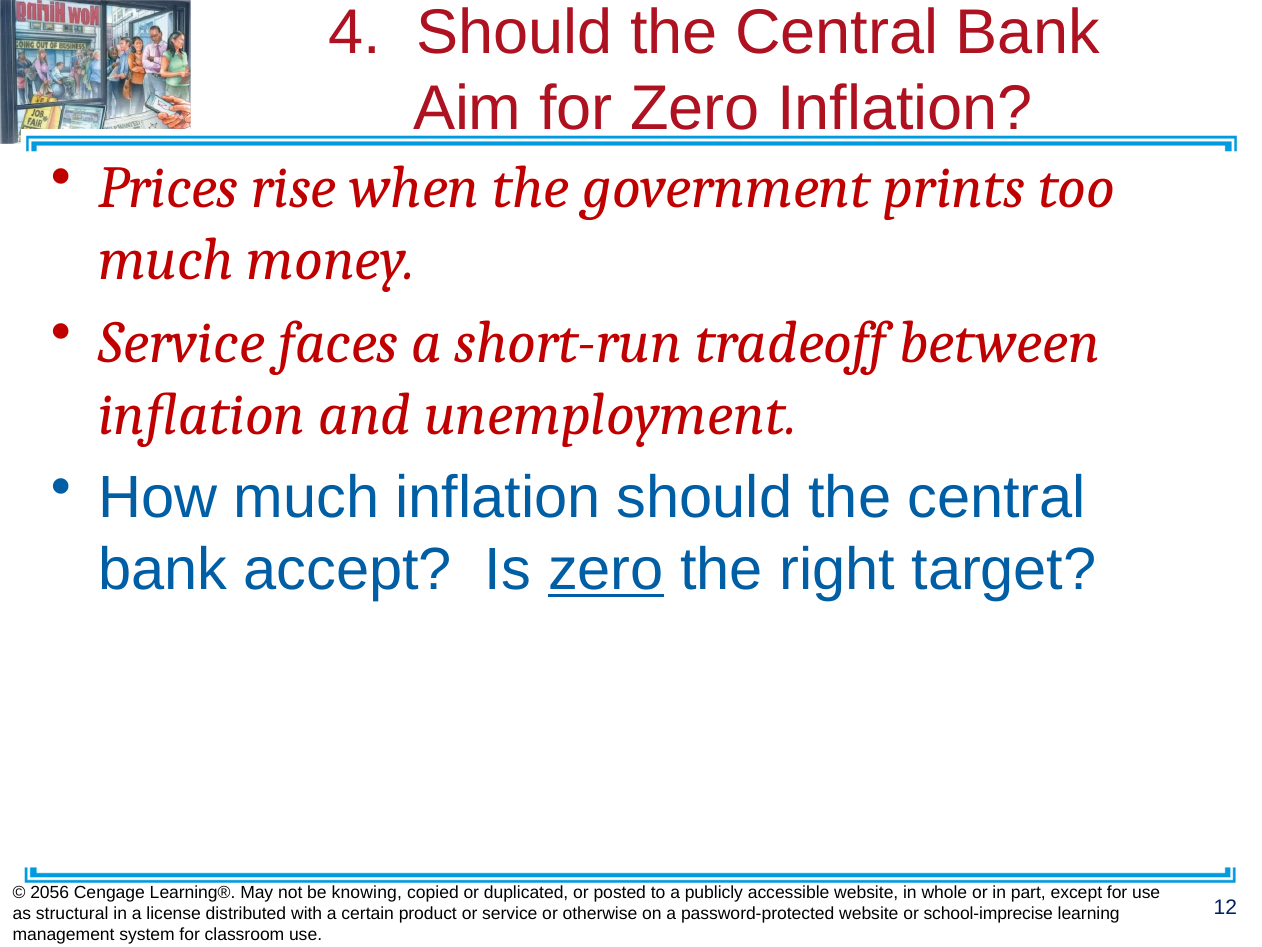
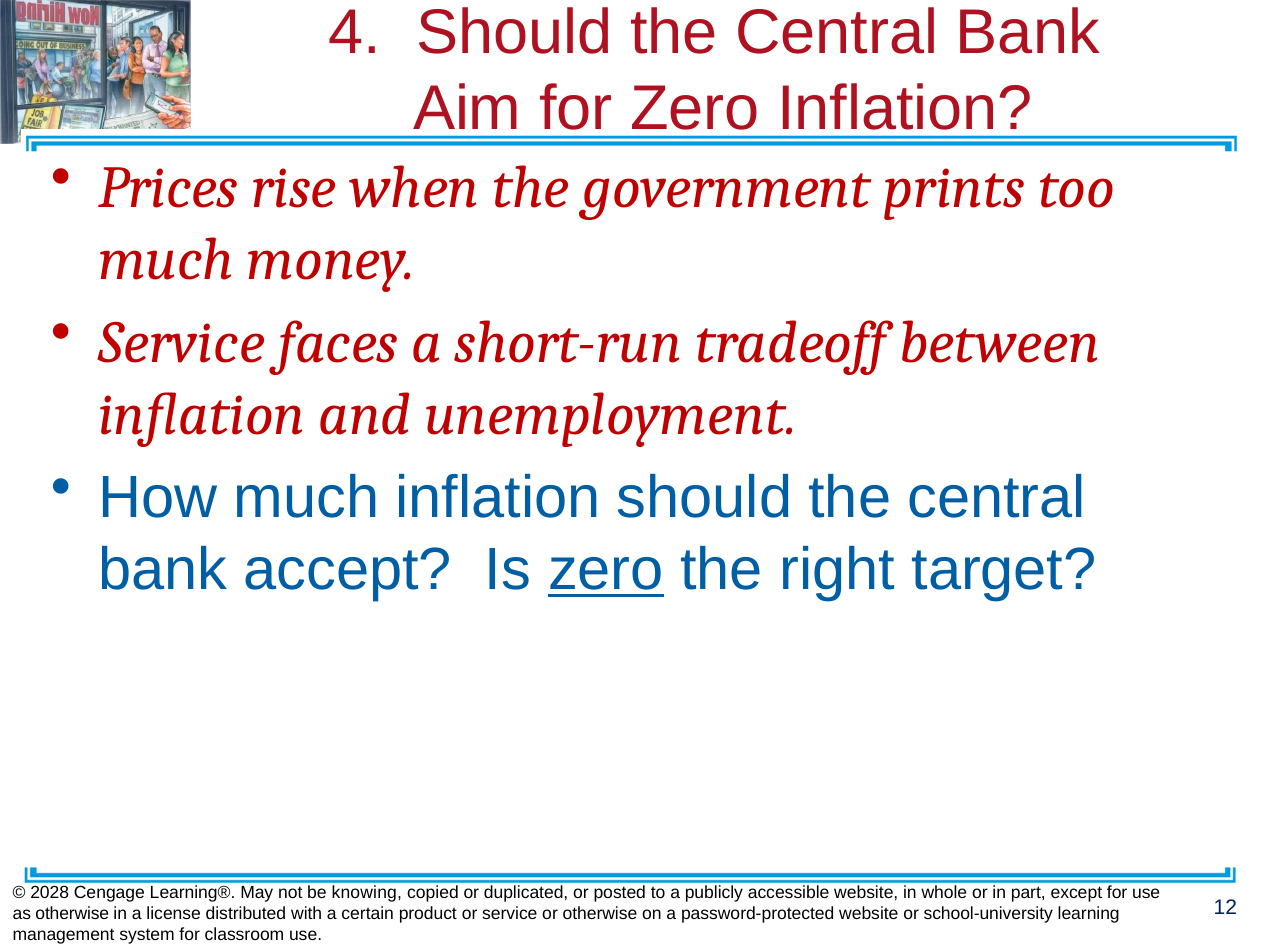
2056: 2056 -> 2028
as structural: structural -> otherwise
school-imprecise: school-imprecise -> school-university
